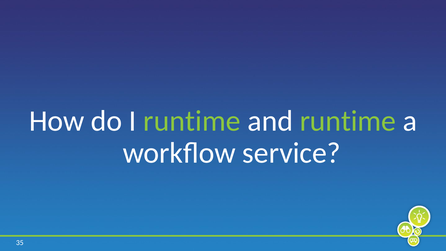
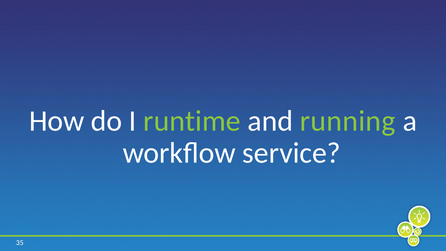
and runtime: runtime -> running
